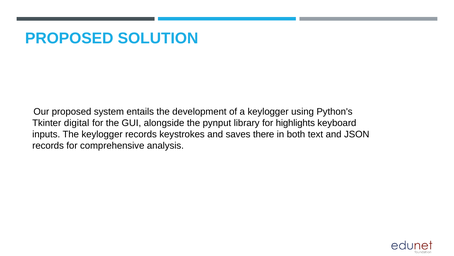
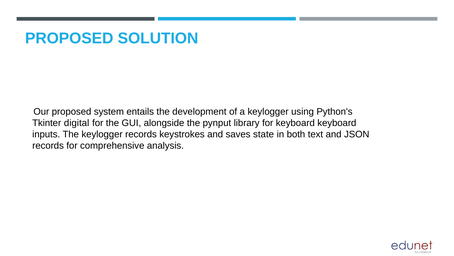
for highlights: highlights -> keyboard
there: there -> state
